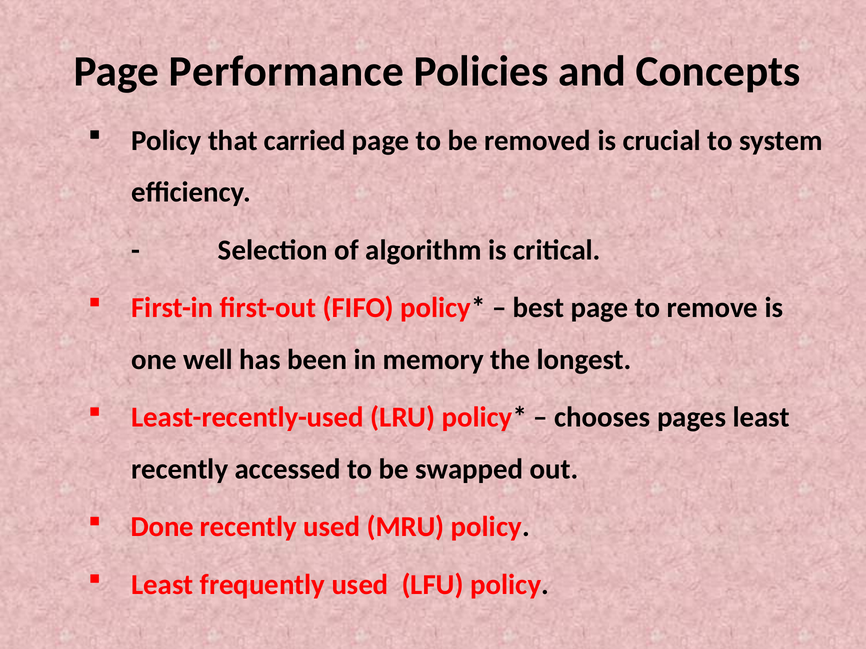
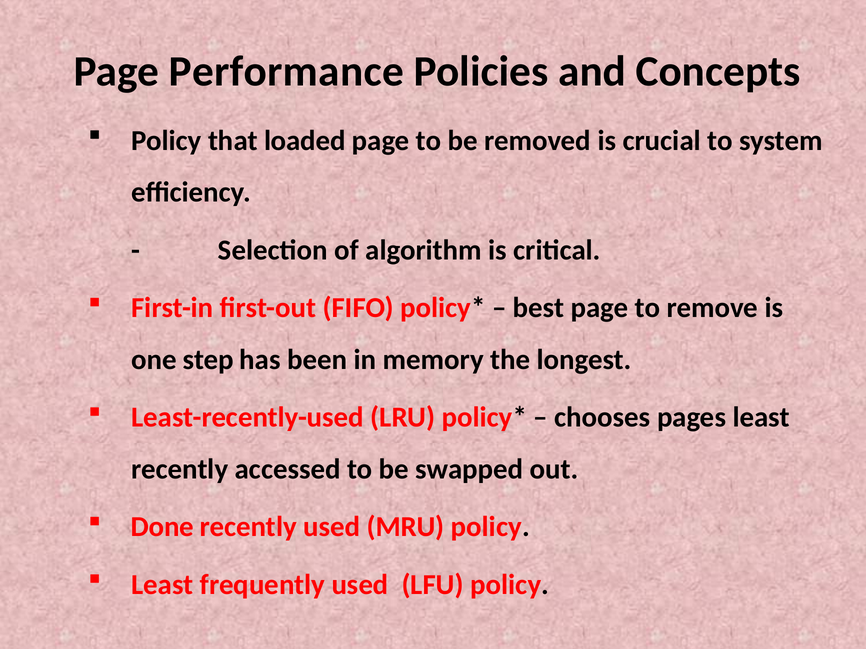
carried: carried -> loaded
well: well -> step
